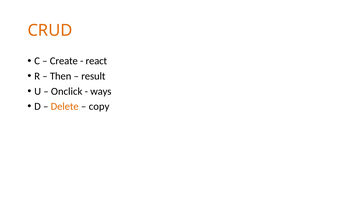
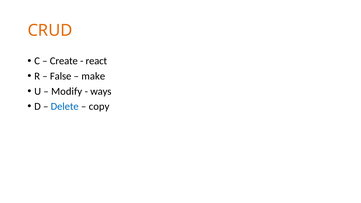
Then: Then -> False
result: result -> make
Onclick: Onclick -> Modify
Delete colour: orange -> blue
